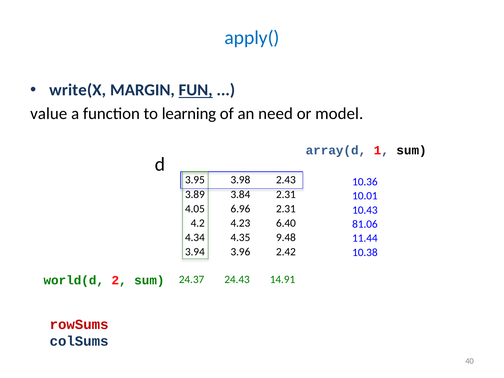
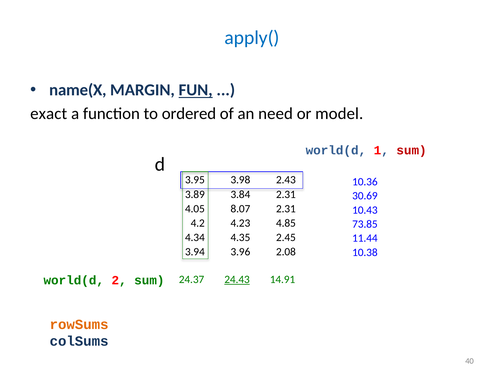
write(X: write(X -> name(X
value: value -> exact
learning: learning -> ordered
array(d at (336, 150): array(d -> world(d
sum at (412, 150) colour: black -> red
10.01: 10.01 -> 30.69
6.96: 6.96 -> 8.07
6.40: 6.40 -> 4.85
81.06: 81.06 -> 73.85
9.48: 9.48 -> 2.45
2.42: 2.42 -> 2.08
24.43 underline: none -> present
rowSums colour: red -> orange
